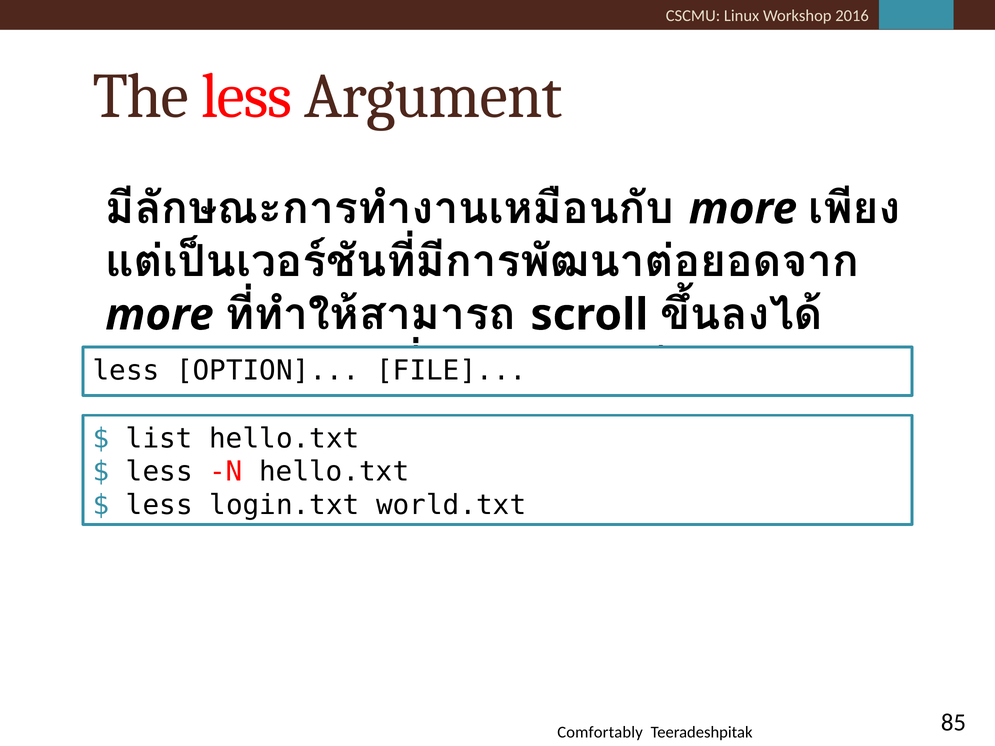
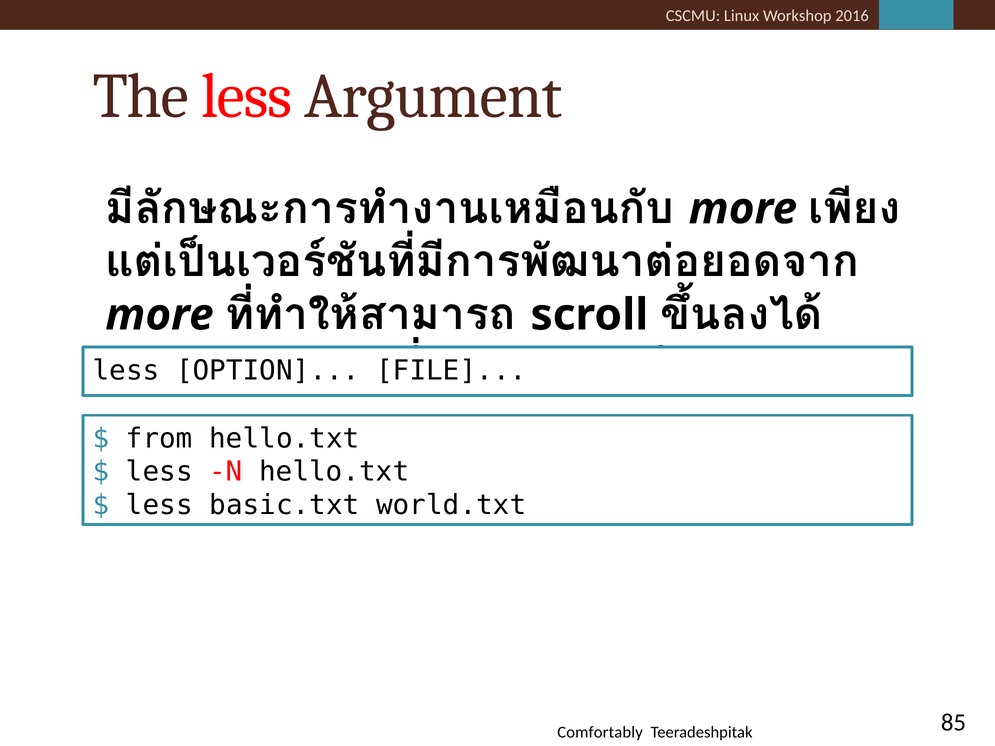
list: list -> from
login.txt: login.txt -> basic.txt
